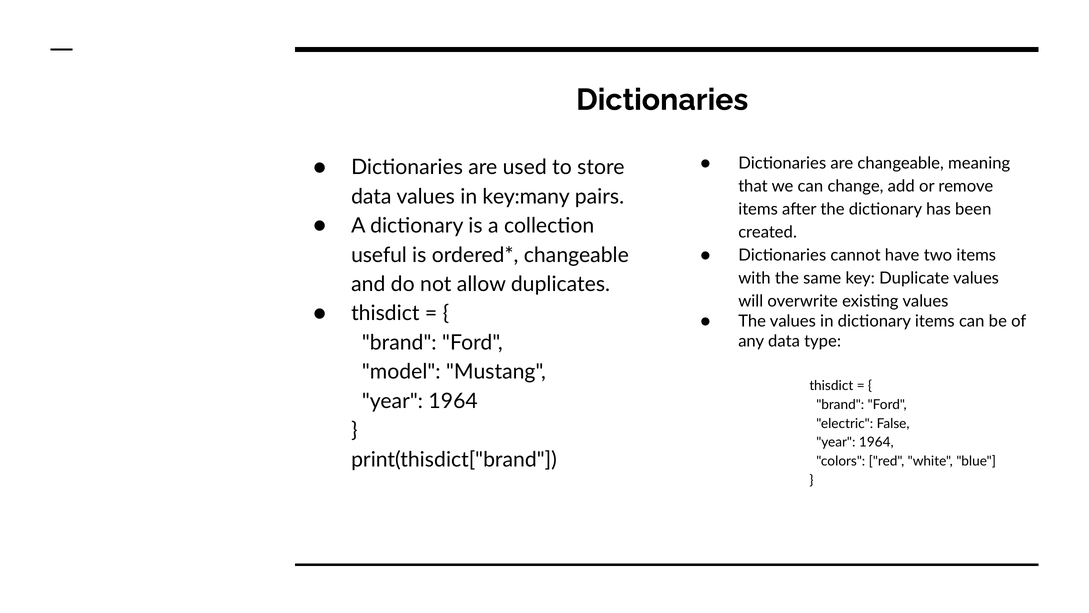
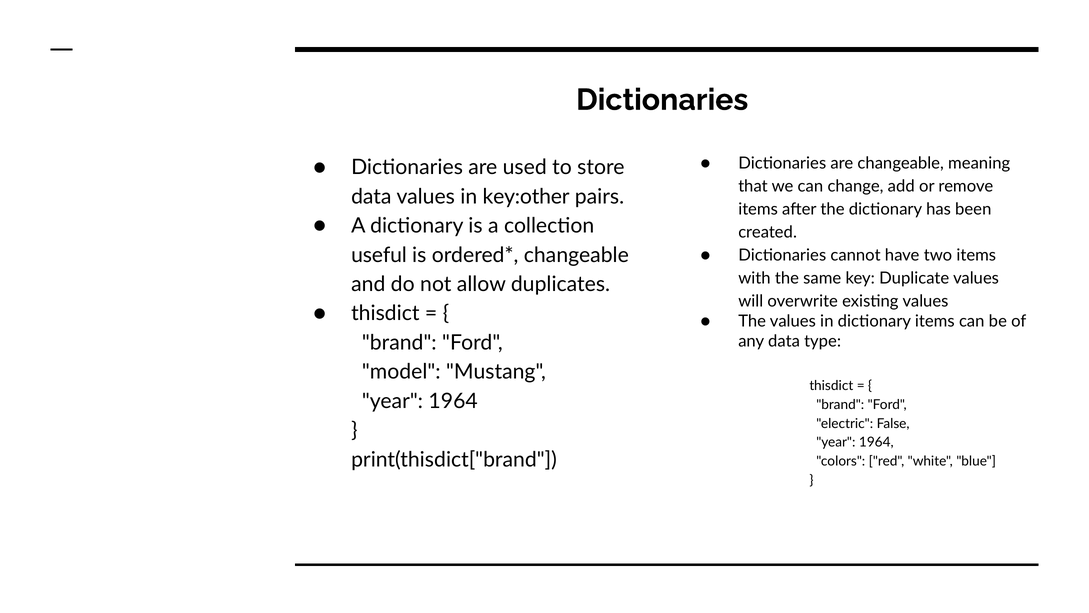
key:many: key:many -> key:other
